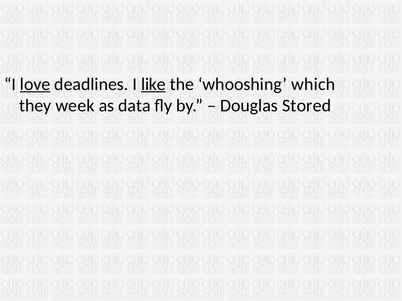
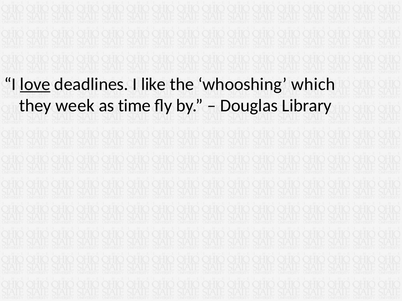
like underline: present -> none
data: data -> time
Stored: Stored -> Library
